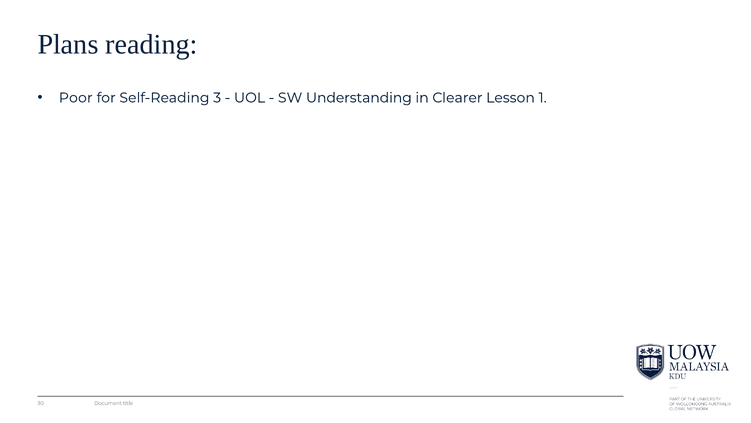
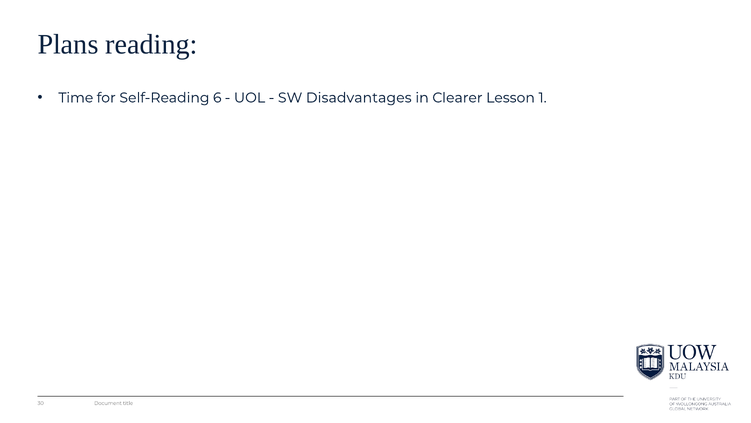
Poor: Poor -> Time
3: 3 -> 6
Understanding: Understanding -> Disadvantages
